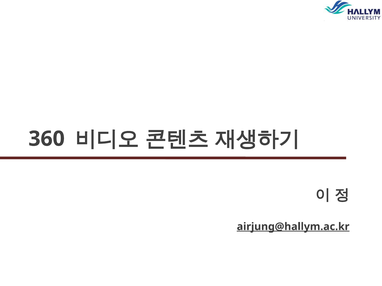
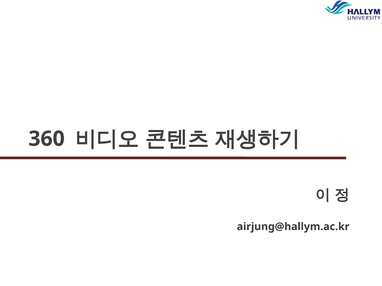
airjung@hallym.ac.kr underline: present -> none
